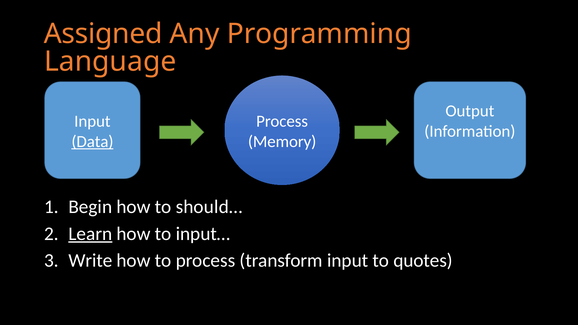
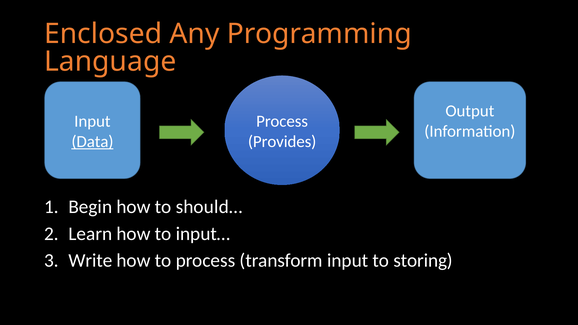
Assigned: Assigned -> Enclosed
Memory: Memory -> Provides
Learn underline: present -> none
quotes: quotes -> storing
